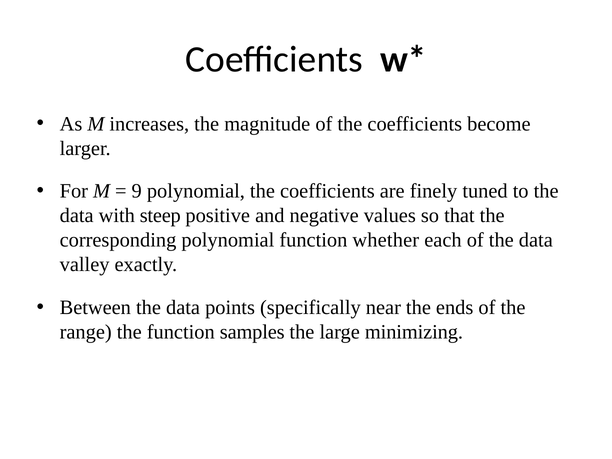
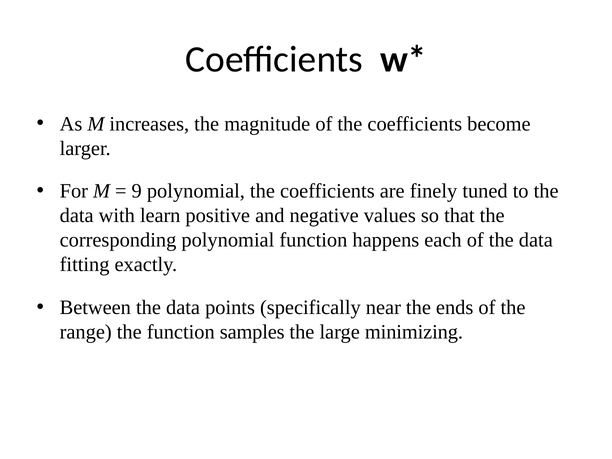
steep: steep -> learn
whether: whether -> happens
valley: valley -> fitting
